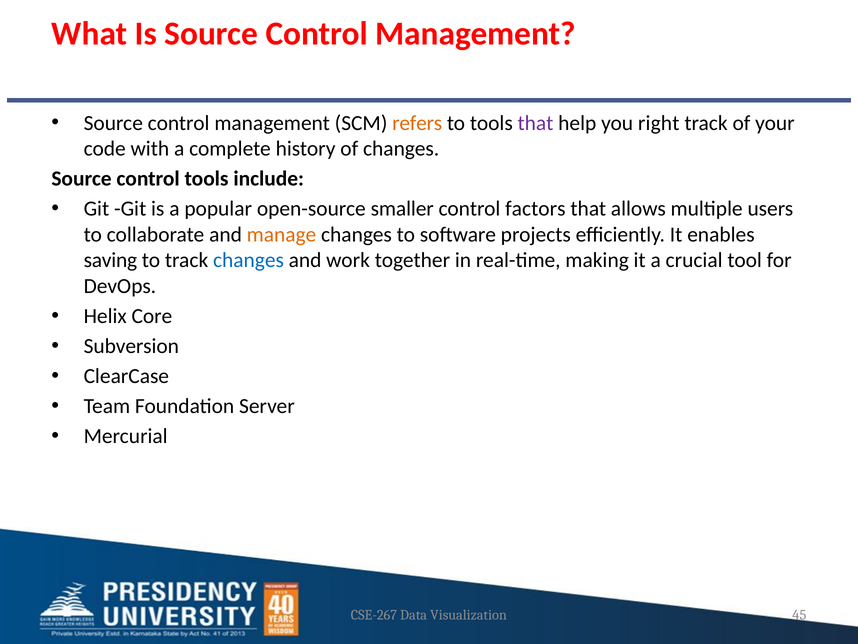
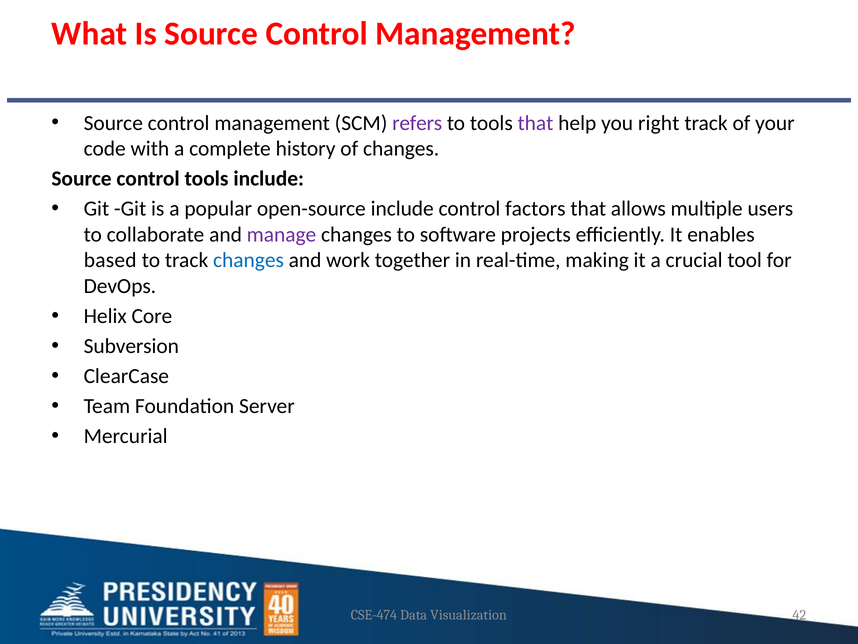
refers colour: orange -> purple
open-source smaller: smaller -> include
manage colour: orange -> purple
saving: saving -> based
CSE-267: CSE-267 -> CSE-474
45: 45 -> 42
